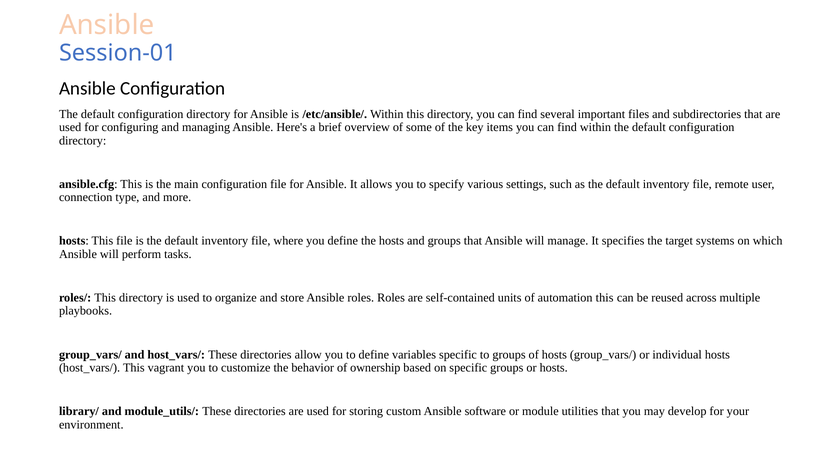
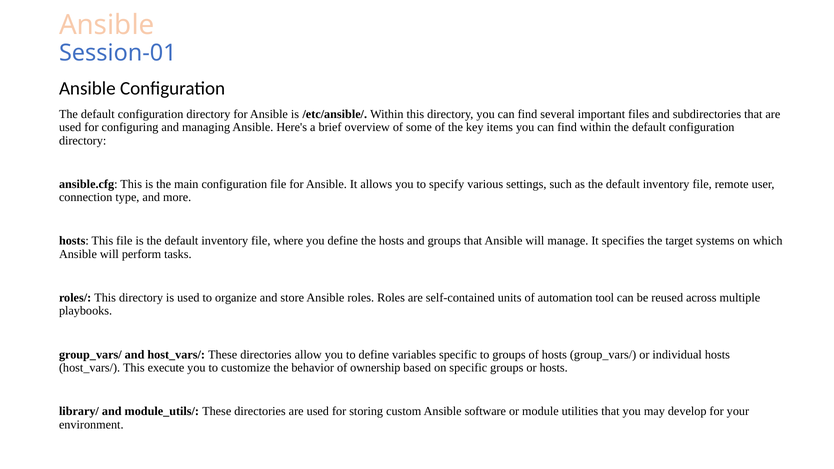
automation this: this -> tool
vagrant: vagrant -> execute
